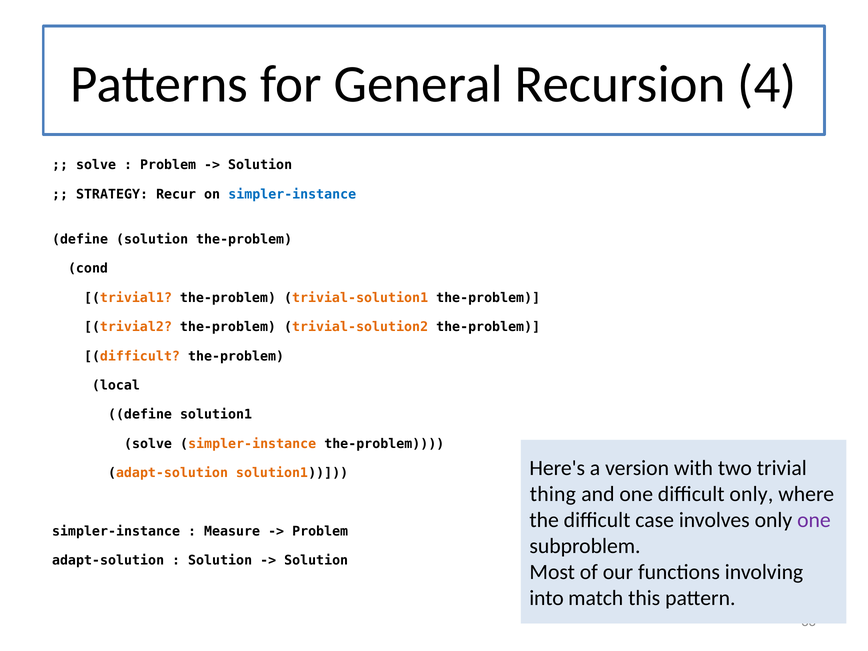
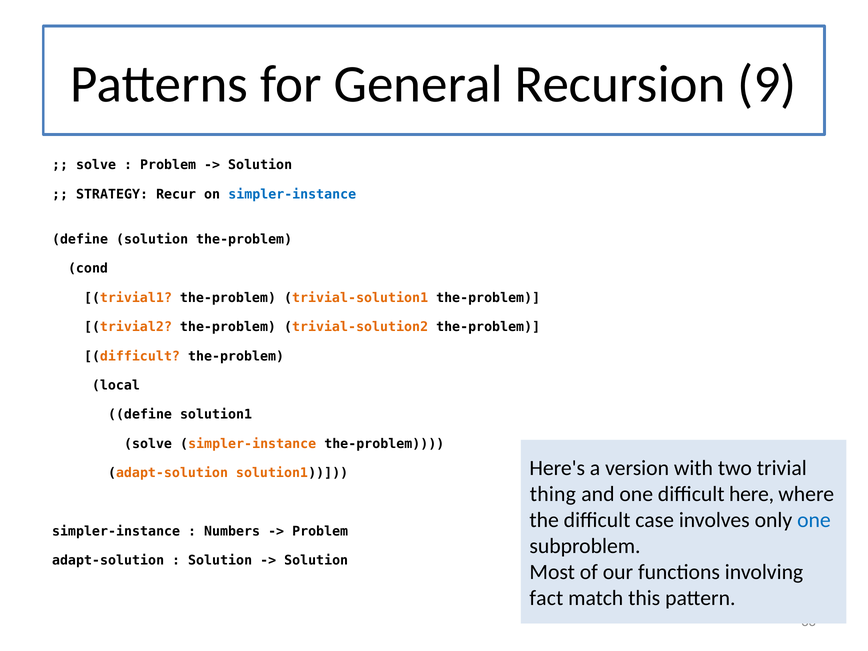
4: 4 -> 9
difficult only: only -> here
one at (814, 520) colour: purple -> blue
Measure: Measure -> Numbers
into: into -> fact
